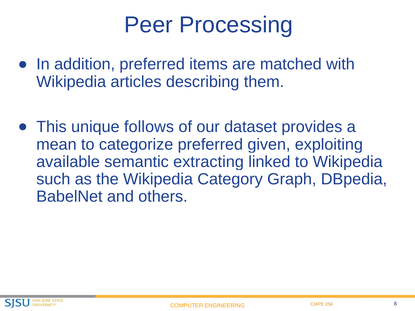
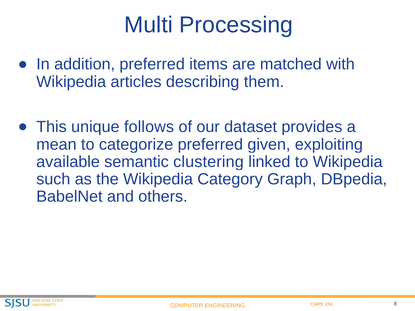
Peer: Peer -> Multi
extracting: extracting -> clustering
